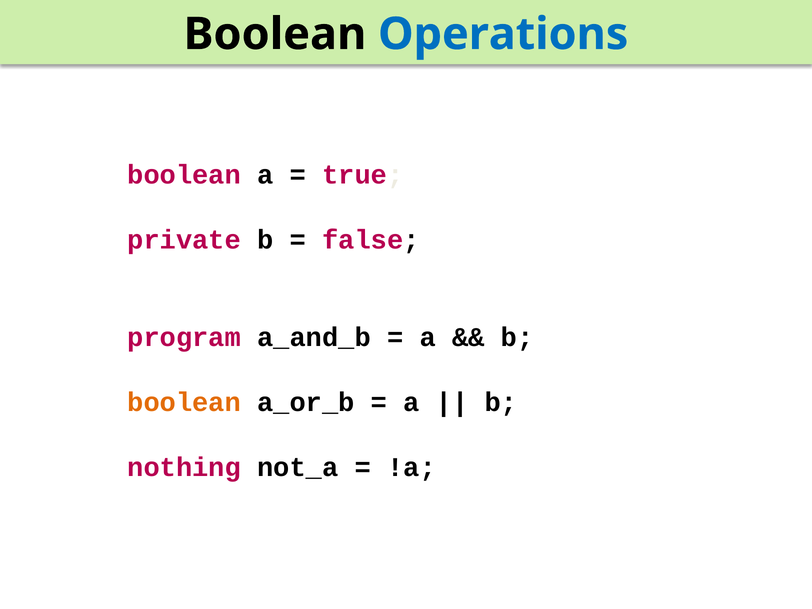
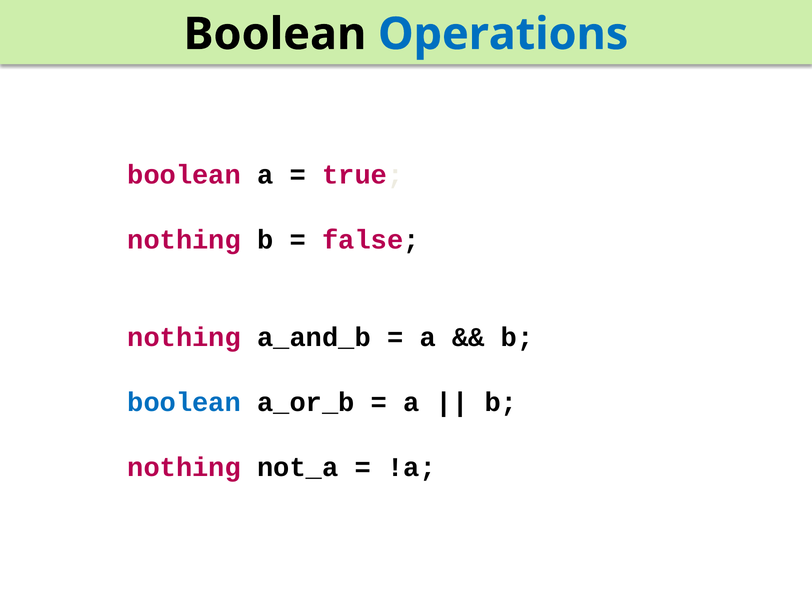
private at (184, 240): private -> nothing
program at (184, 337): program -> nothing
boolean at (184, 402) colour: orange -> blue
